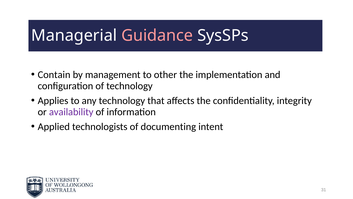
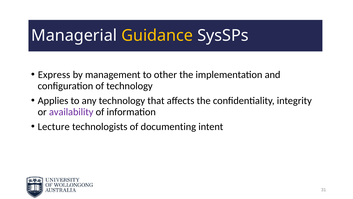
Guidance colour: pink -> yellow
Contain: Contain -> Express
Applied: Applied -> Lecture
